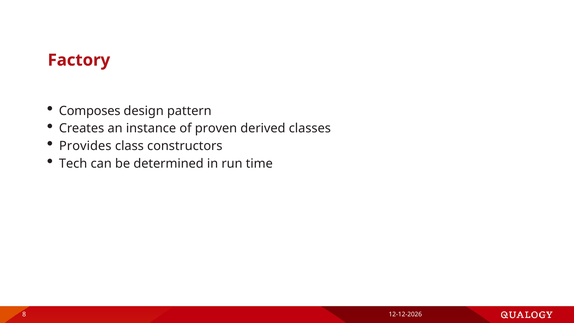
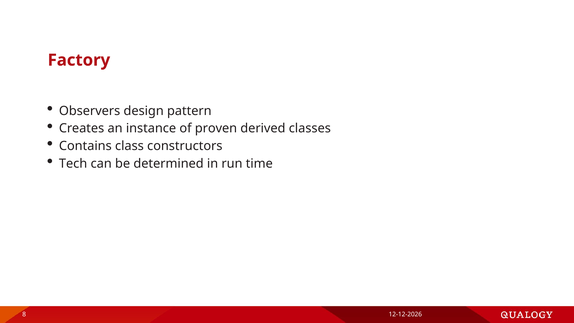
Composes: Composes -> Observers
Provides: Provides -> Contains
